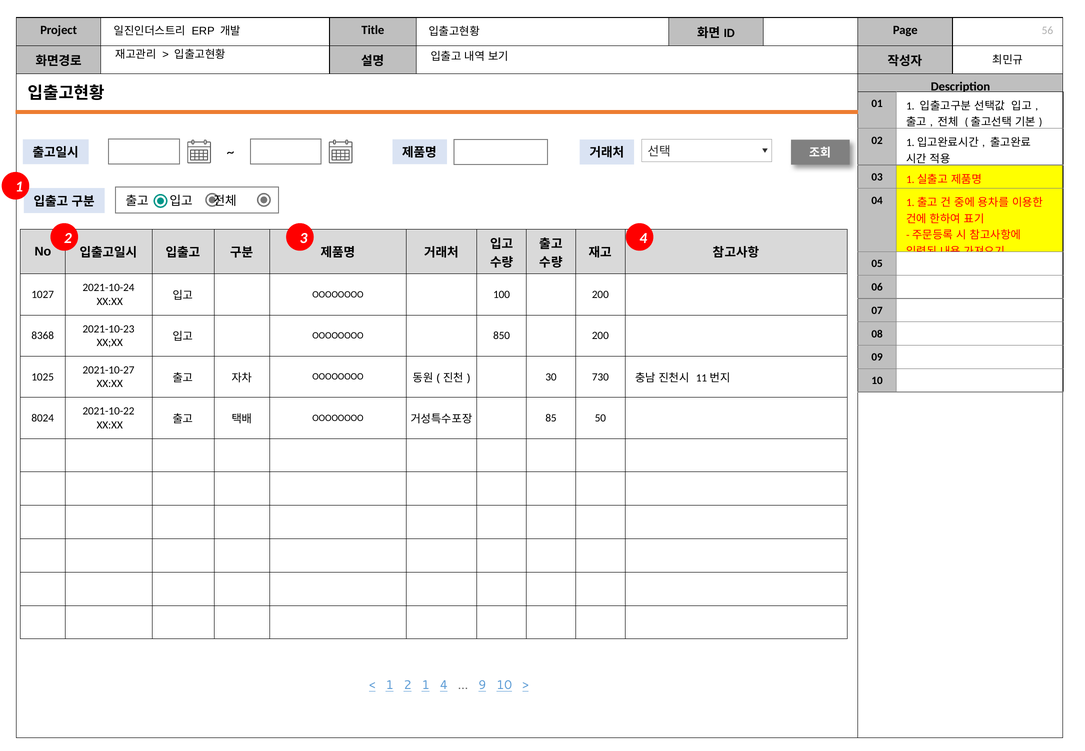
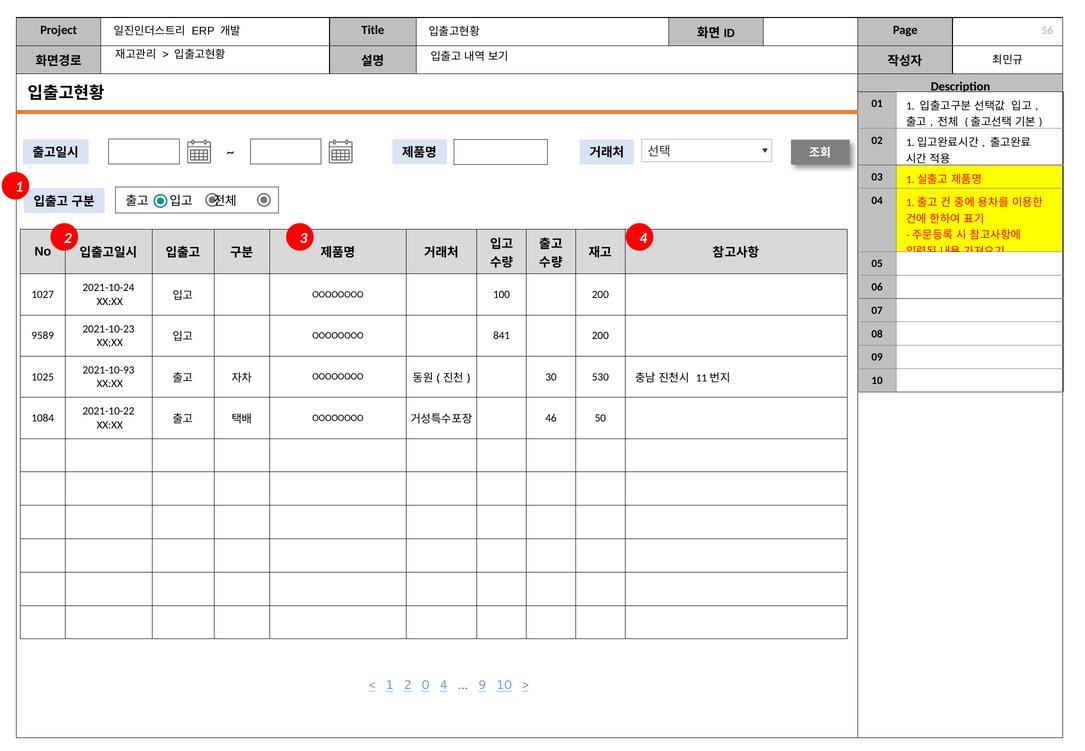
8368: 8368 -> 9589
850: 850 -> 841
2021-10-27: 2021-10-27 -> 2021-10-93
730: 730 -> 530
8024: 8024 -> 1084
85: 85 -> 46
2 1: 1 -> 0
